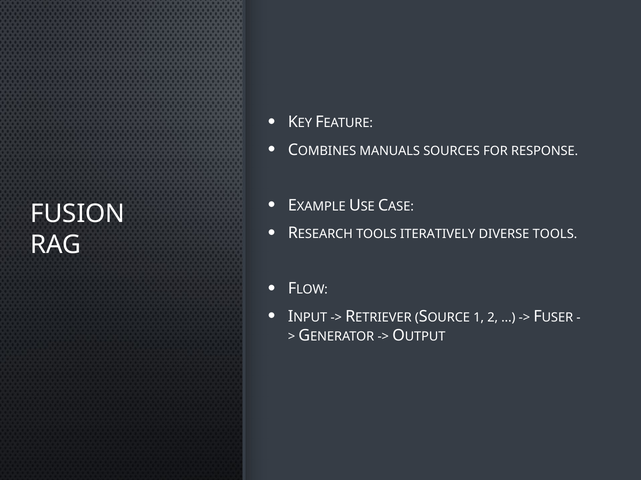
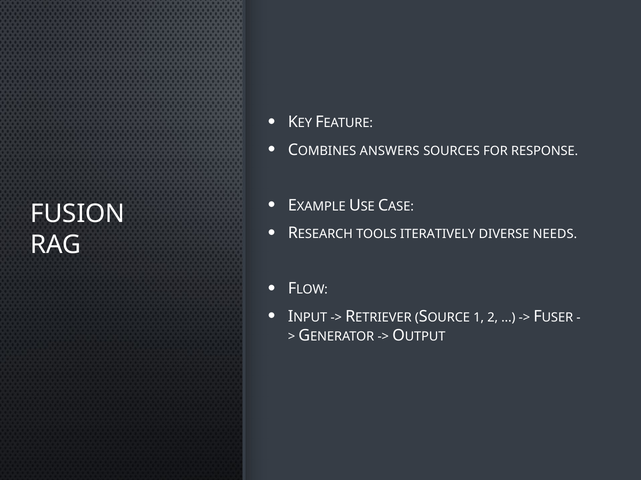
MANUALS: MANUALS -> ANSWERS
DIVERSE TOOLS: TOOLS -> NEEDS
